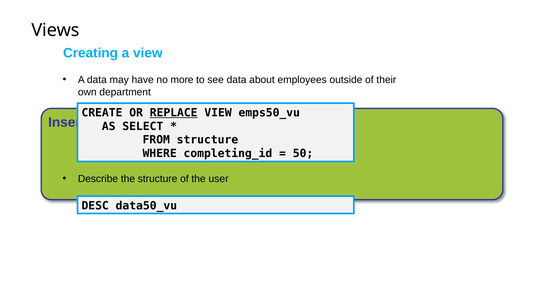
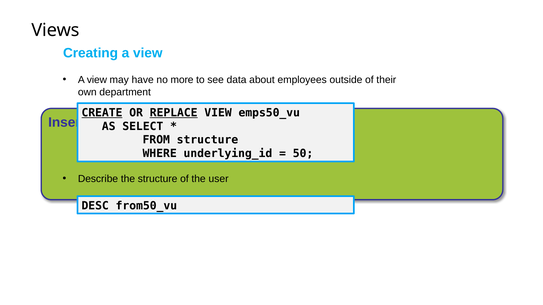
data at (97, 80): data -> view
CREATE underline: none -> present
completing_id: completing_id -> underlying_id
data50_vu: data50_vu -> from50_vu
